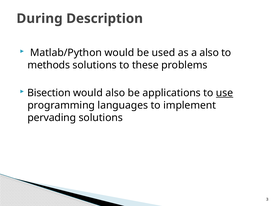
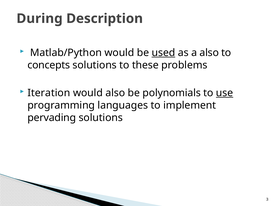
used underline: none -> present
methods: methods -> concepts
Bisection: Bisection -> Iteration
applications: applications -> polynomials
